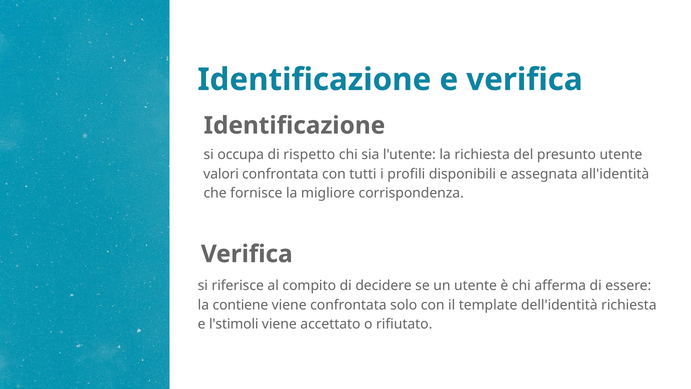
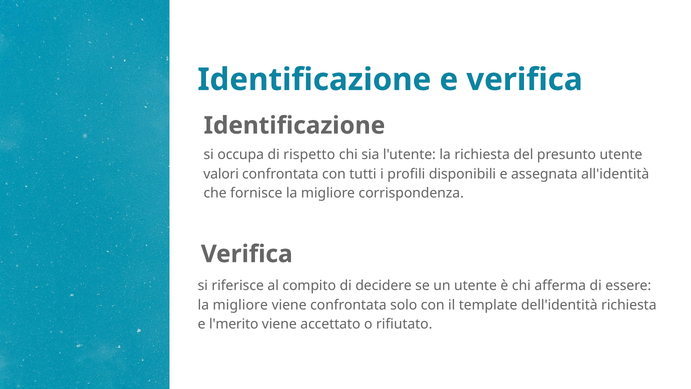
contiene at (240, 305): contiene -> migliore
l'stimoli: l'stimoli -> l'merito
